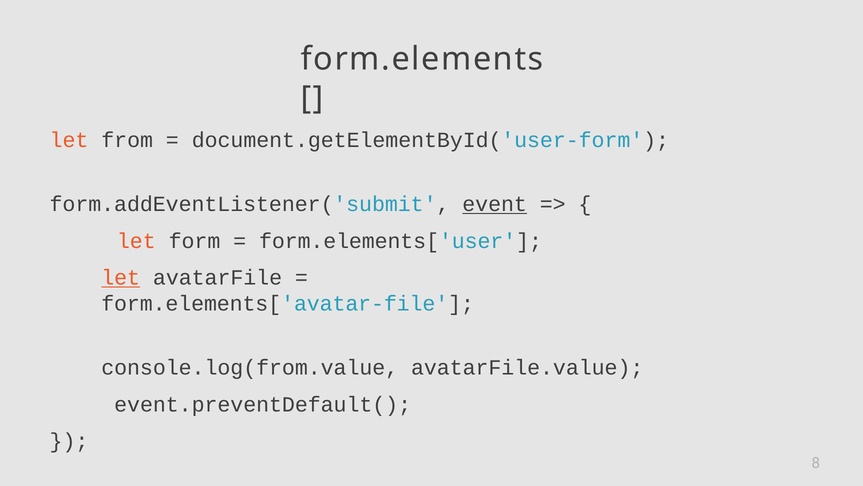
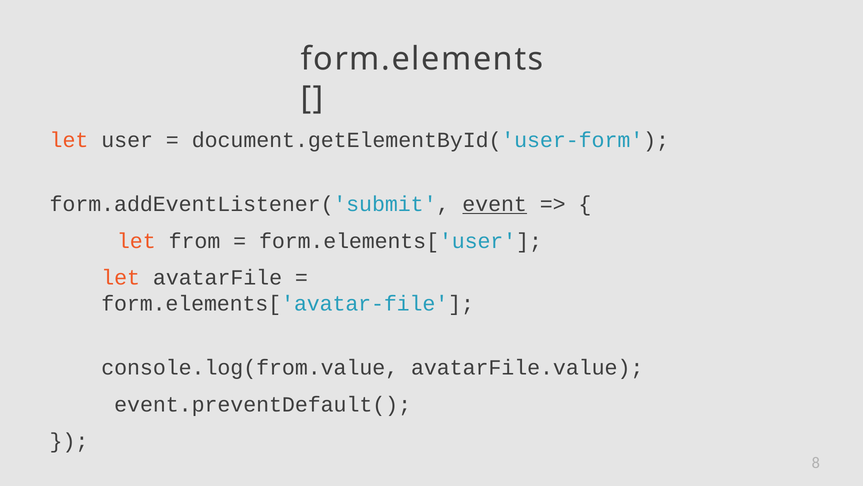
from: from -> user
form: form -> from
let at (121, 277) underline: present -> none
